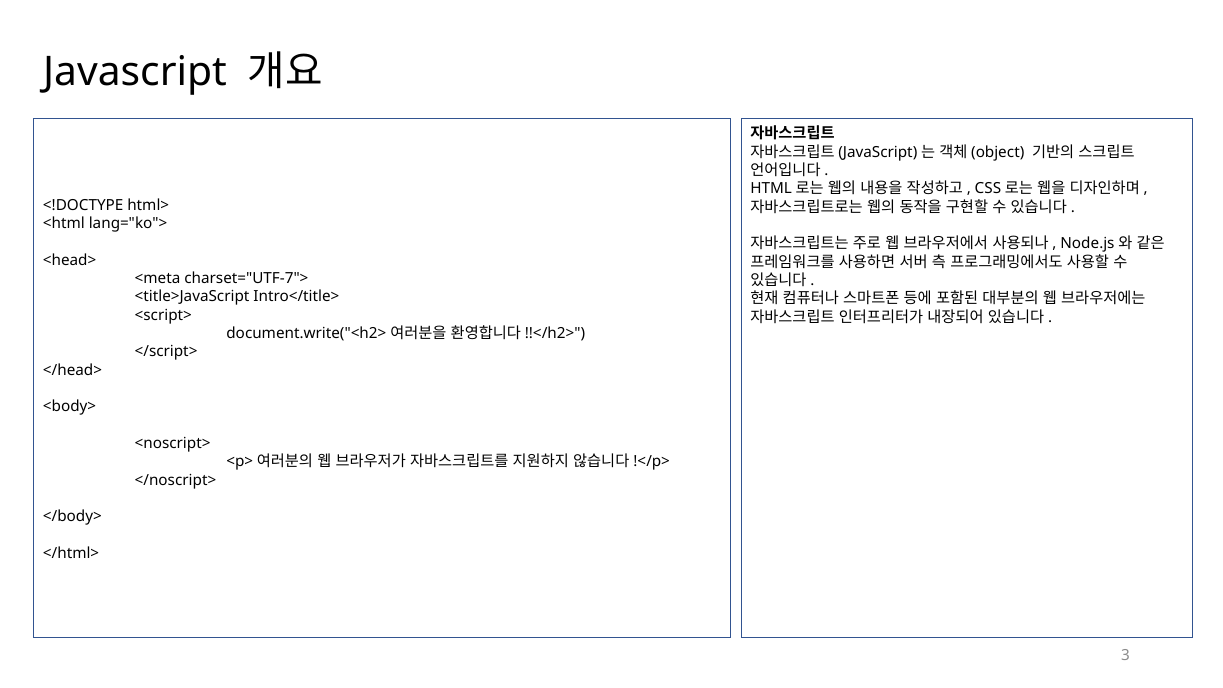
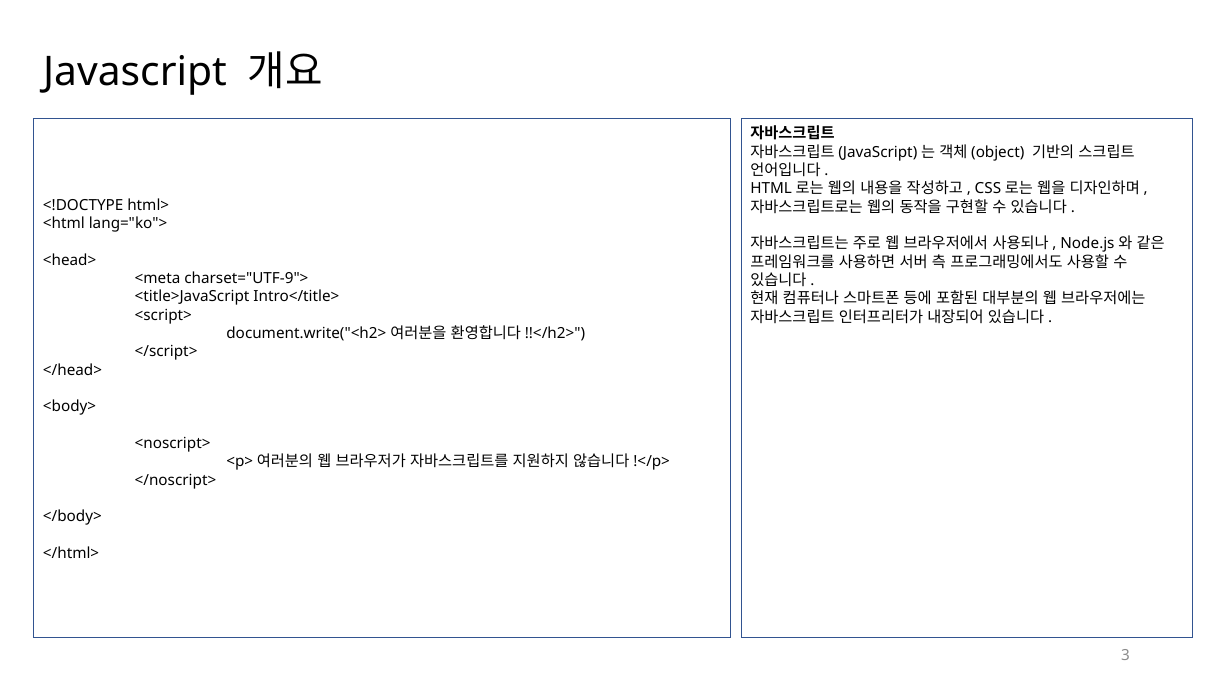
charset="UTF-7">: charset="UTF-7"> -> charset="UTF-9">
